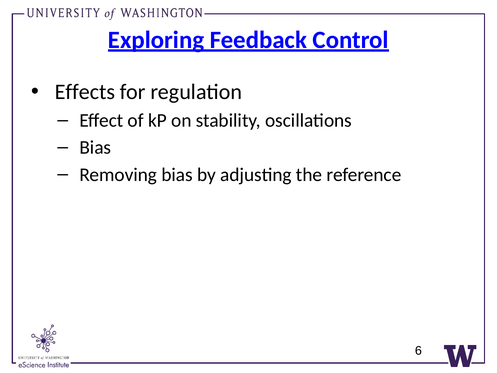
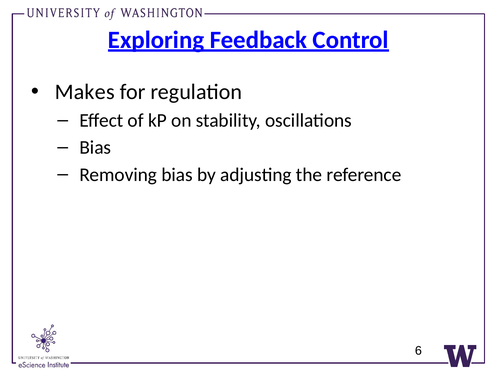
Effects: Effects -> Makes
